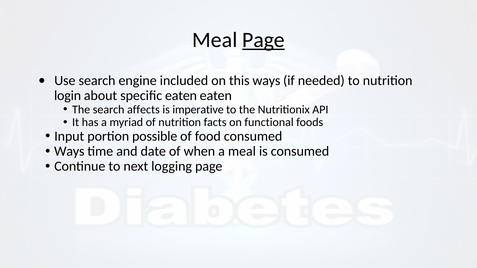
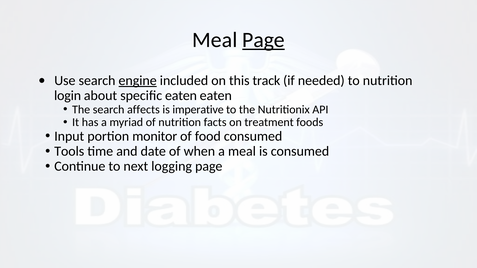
engine underline: none -> present
this ways: ways -> track
functional: functional -> treatment
possible: possible -> monitor
Ways at (69, 151): Ways -> Tools
